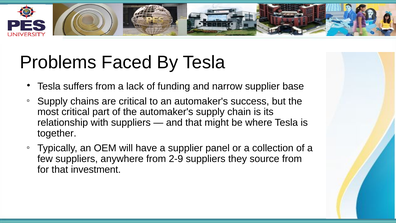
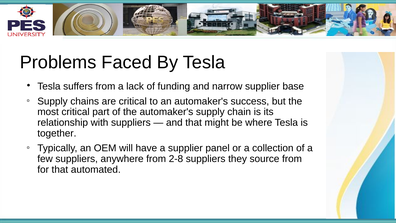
2-9: 2-9 -> 2-8
investment: investment -> automated
